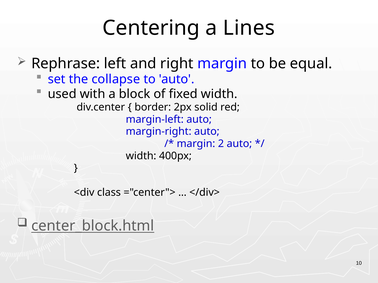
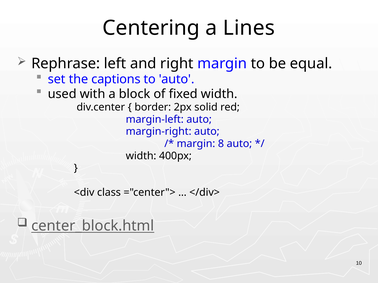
collapse: collapse -> captions
2: 2 -> 8
